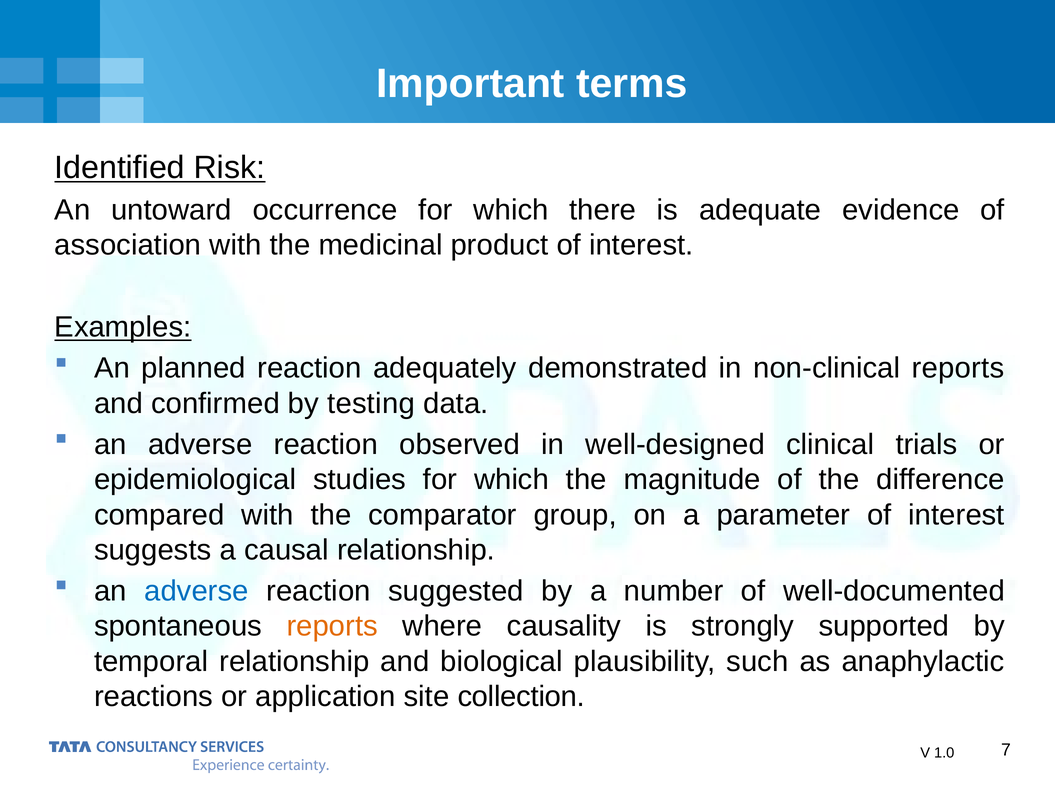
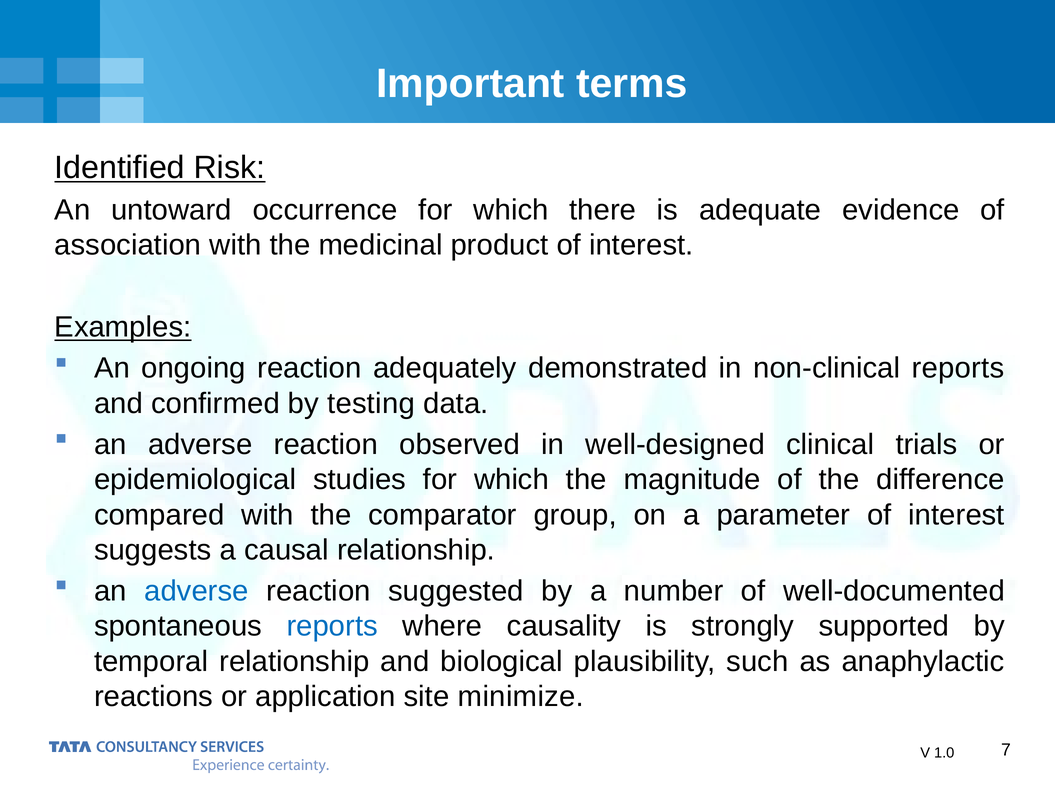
planned: planned -> ongoing
reports at (332, 626) colour: orange -> blue
collection: collection -> minimize
